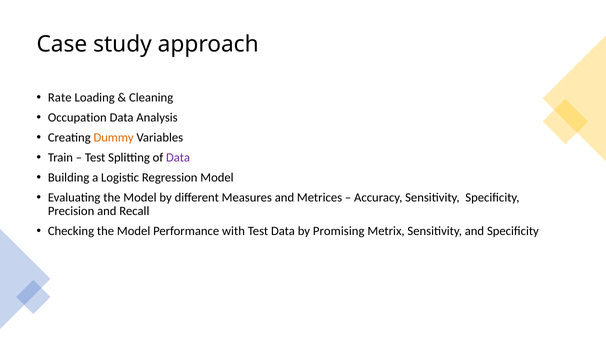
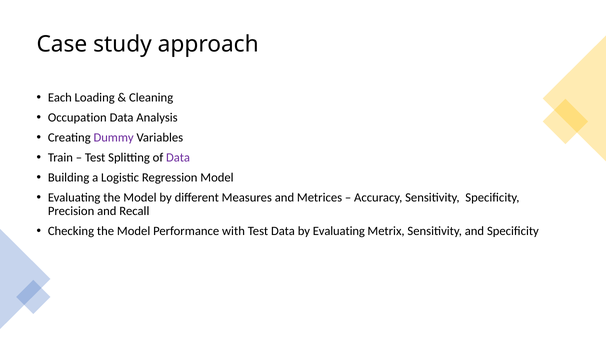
Rate: Rate -> Each
Dummy colour: orange -> purple
by Promising: Promising -> Evaluating
